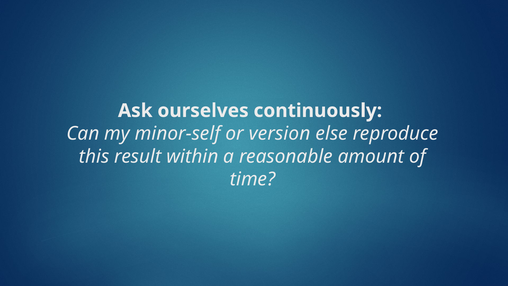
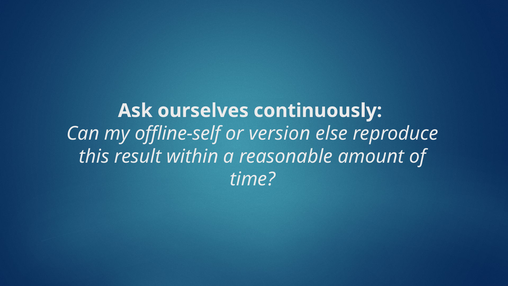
minor-self: minor-self -> offline-self
